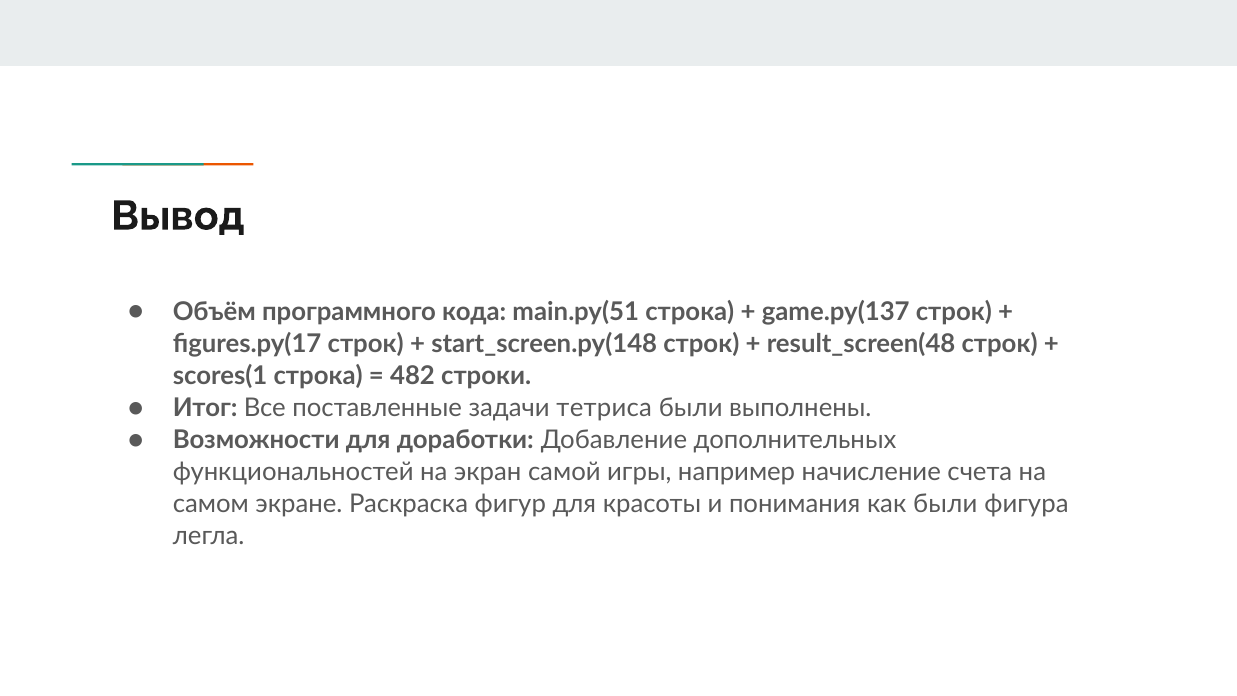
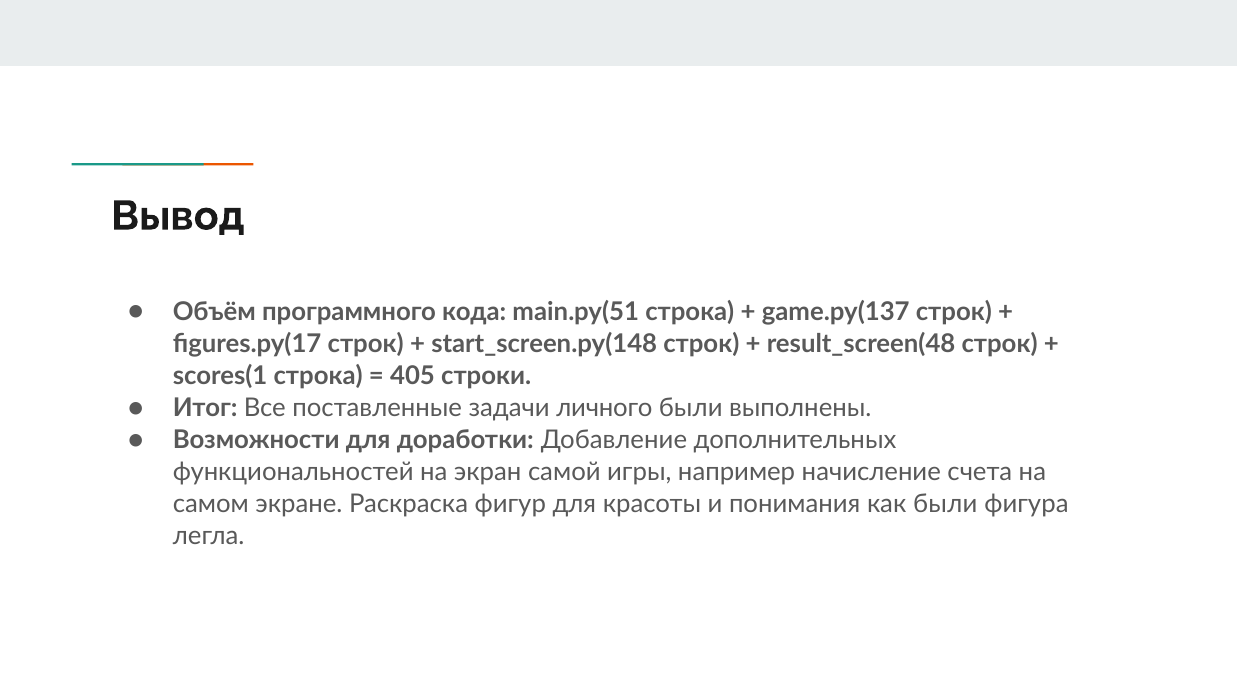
482: 482 -> 405
тетриса: тетриса -> личного
